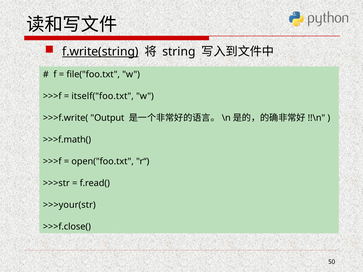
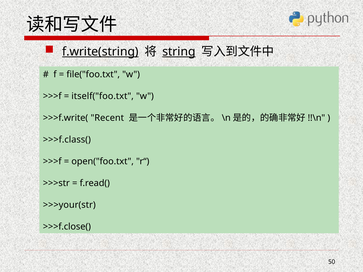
string underline: none -> present
Output: Output -> Recent
>>>f.math(: >>>f.math( -> >>>f.class(
